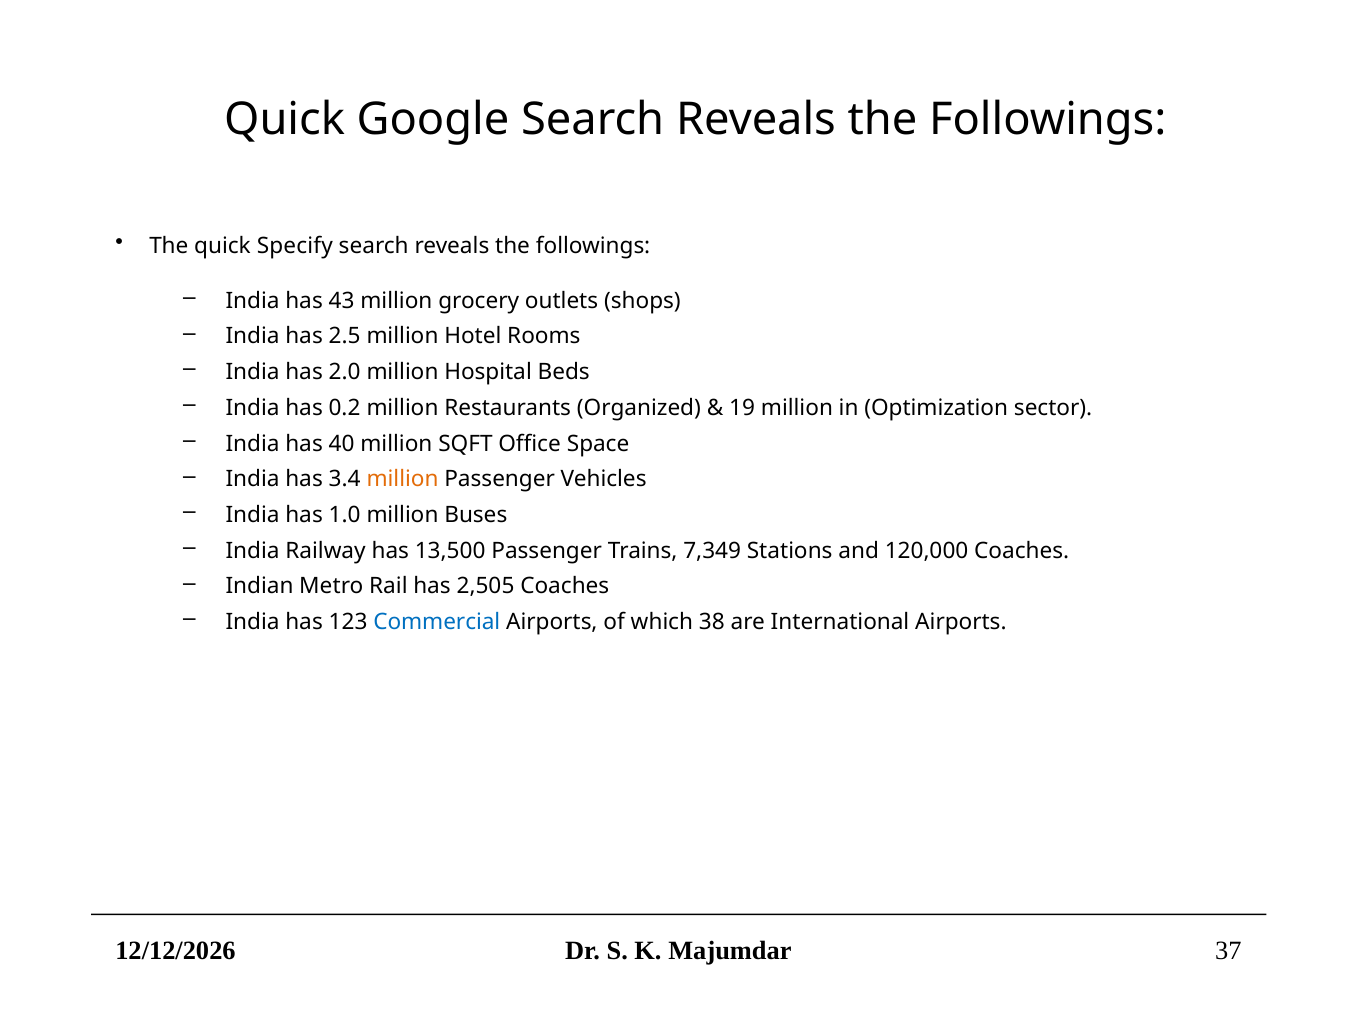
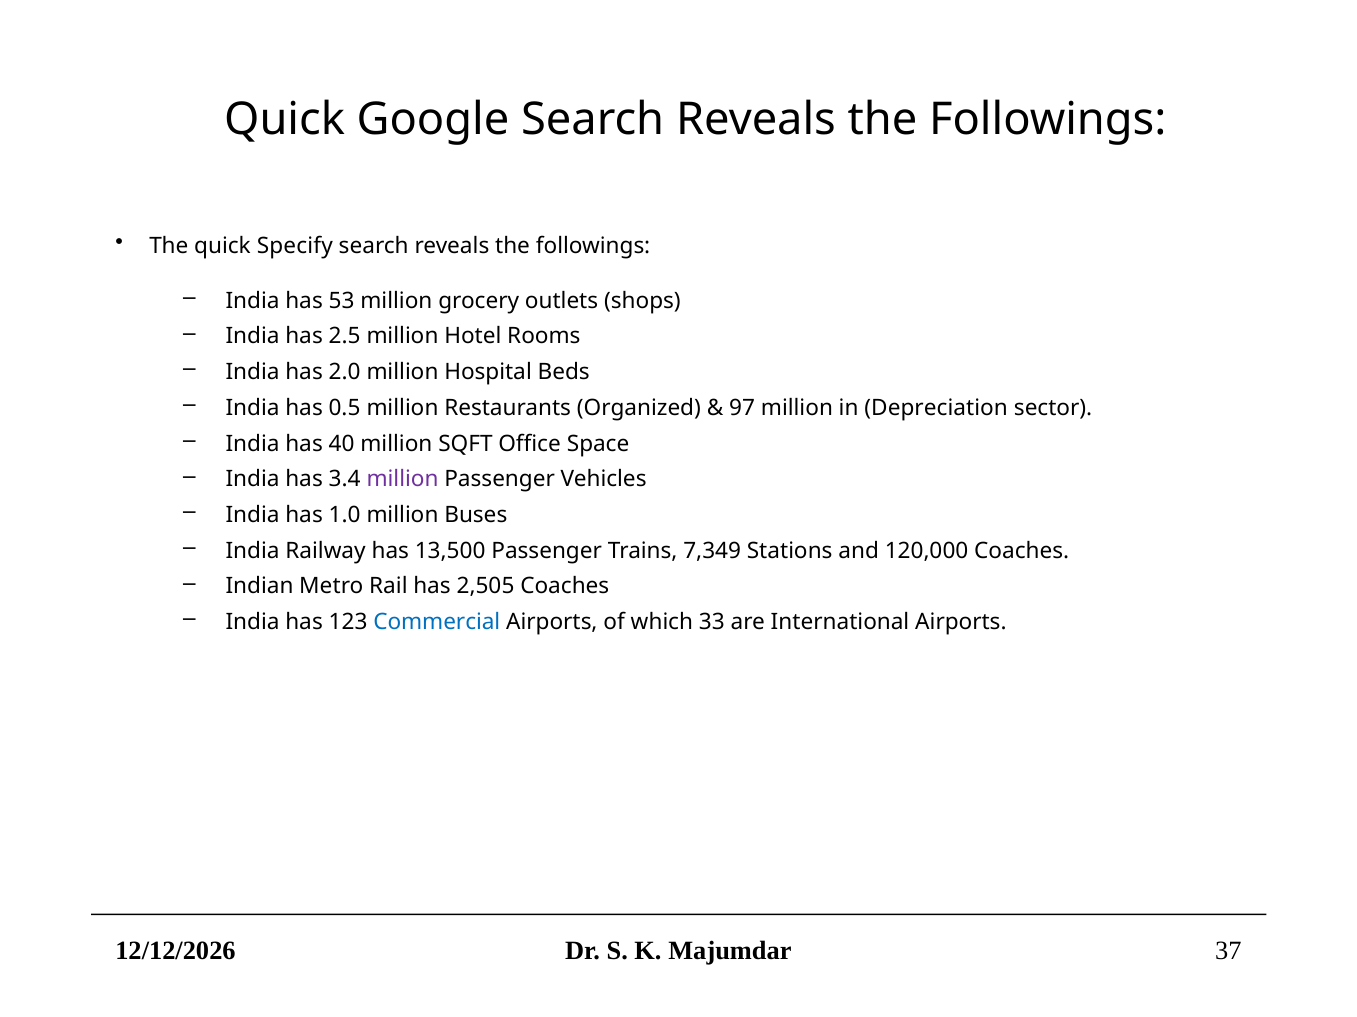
43: 43 -> 53
0.2: 0.2 -> 0.5
19: 19 -> 97
Optimization: Optimization -> Depreciation
million at (403, 480) colour: orange -> purple
38: 38 -> 33
